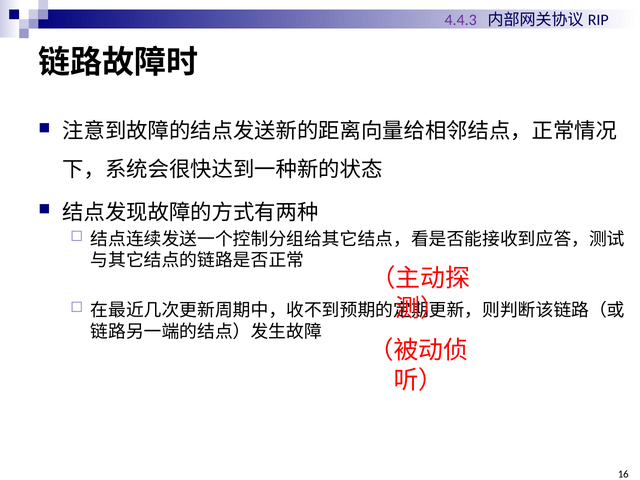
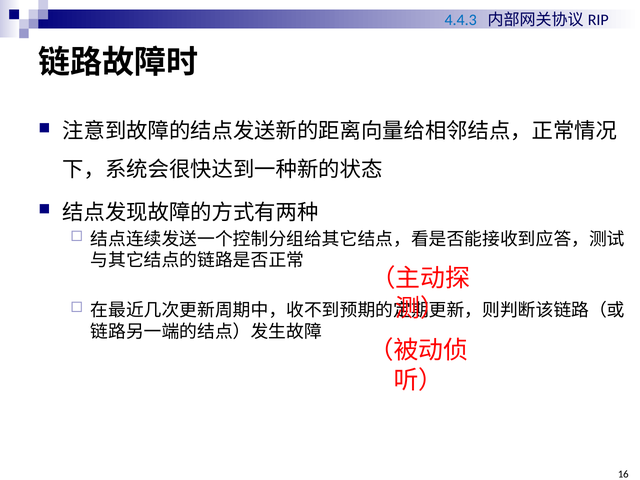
4.4.3 colour: purple -> blue
